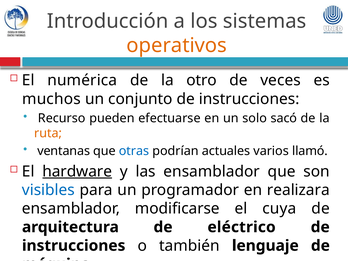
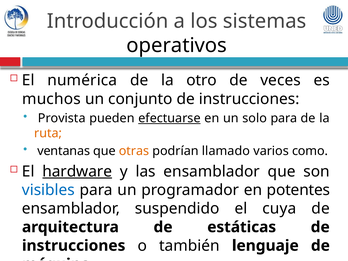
operativos colour: orange -> black
Recurso: Recurso -> Provista
efectuarse underline: none -> present
solo sacó: sacó -> para
otras colour: blue -> orange
actuales: actuales -> llamado
llamó: llamó -> como
realizara: realizara -> potentes
modificarse: modificarse -> suspendido
eléctrico: eléctrico -> estáticas
